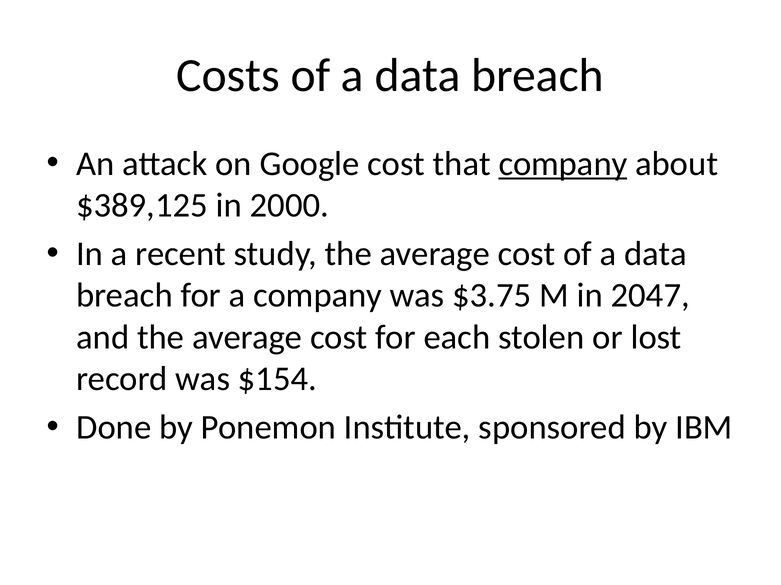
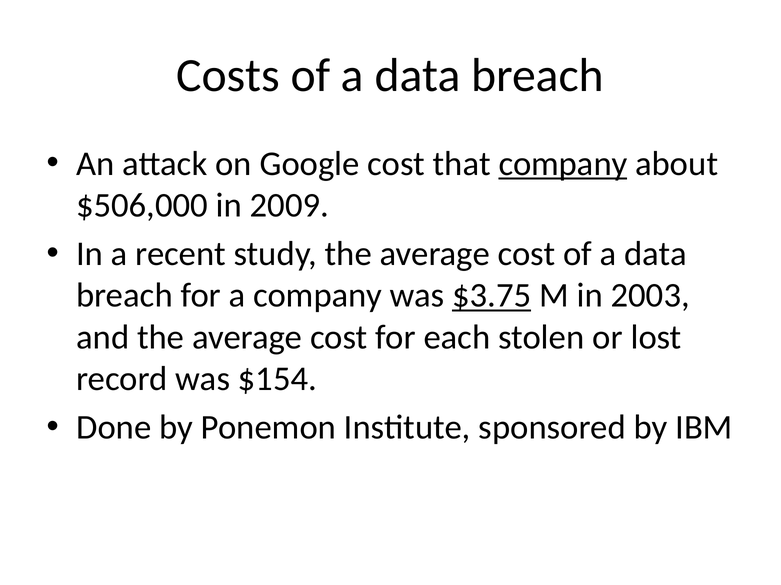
$389,125: $389,125 -> $506,000
2000: 2000 -> 2009
$3.75 underline: none -> present
2047: 2047 -> 2003
